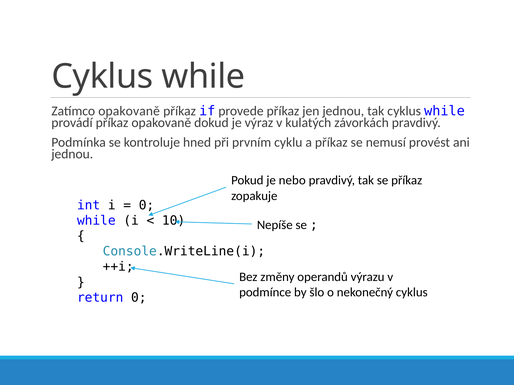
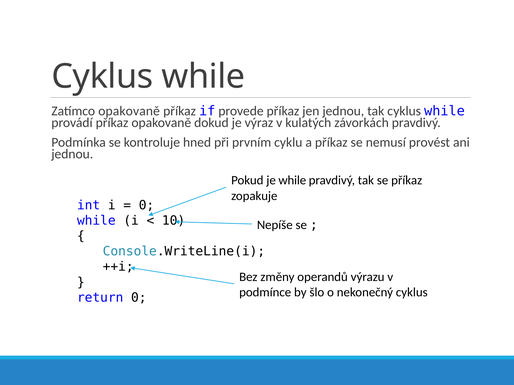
je nebo: nebo -> while
